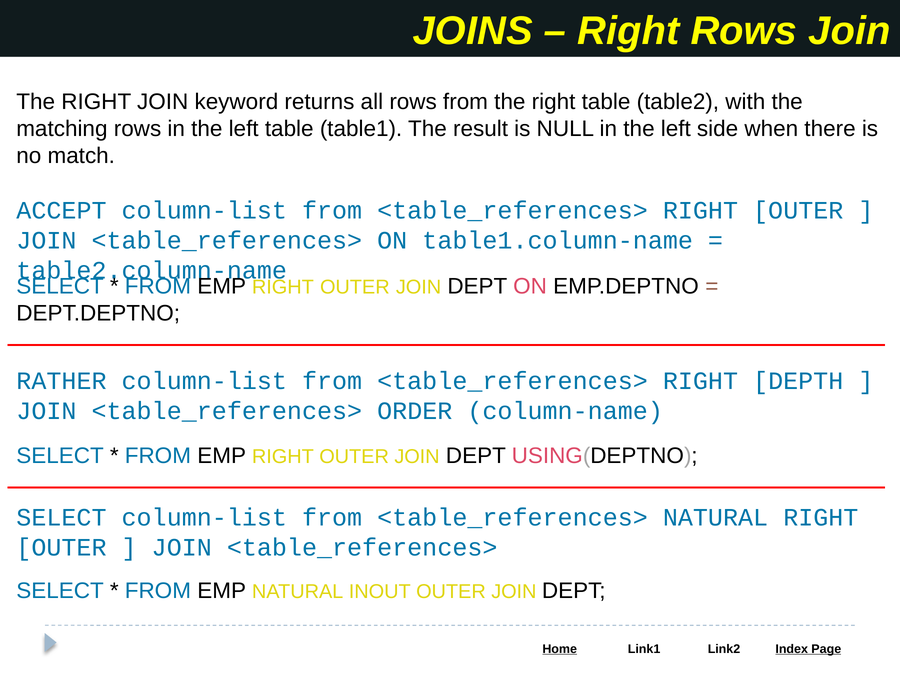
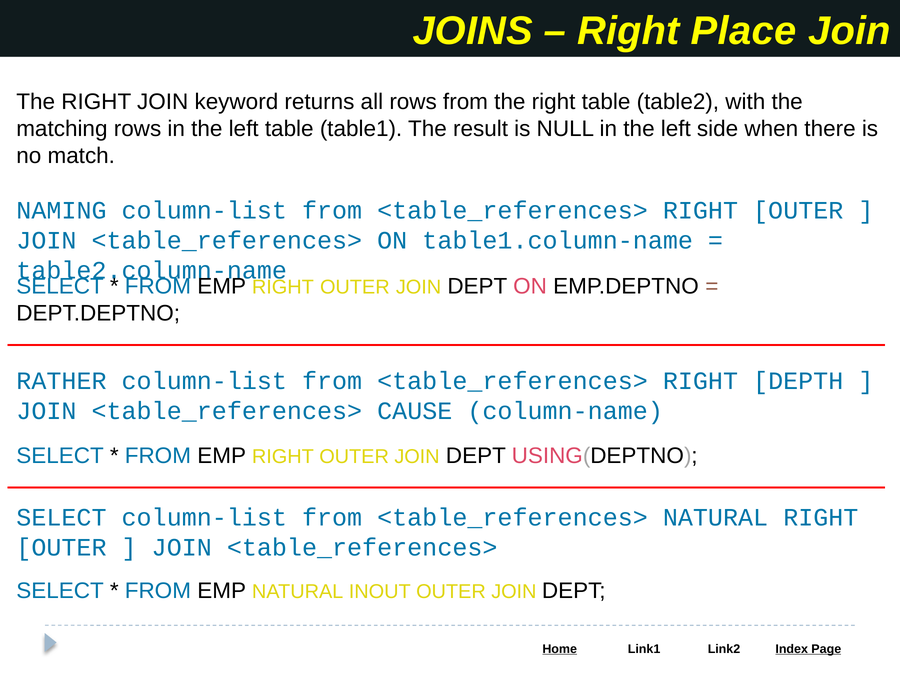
Right Rows: Rows -> Place
ACCEPT: ACCEPT -> NAMING
ORDER: ORDER -> CAUSE
